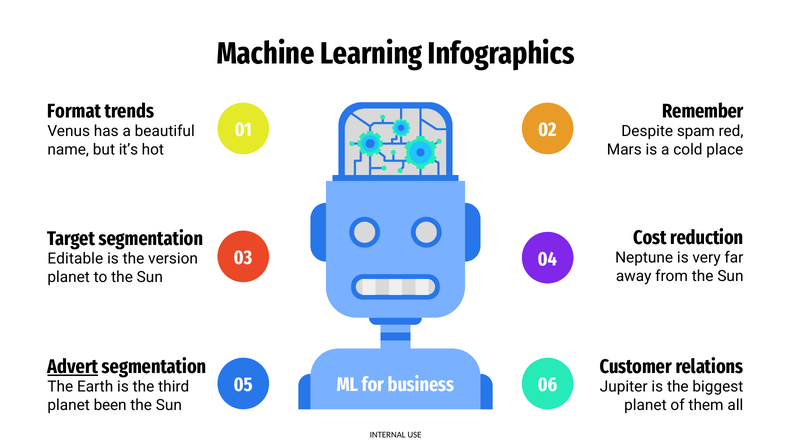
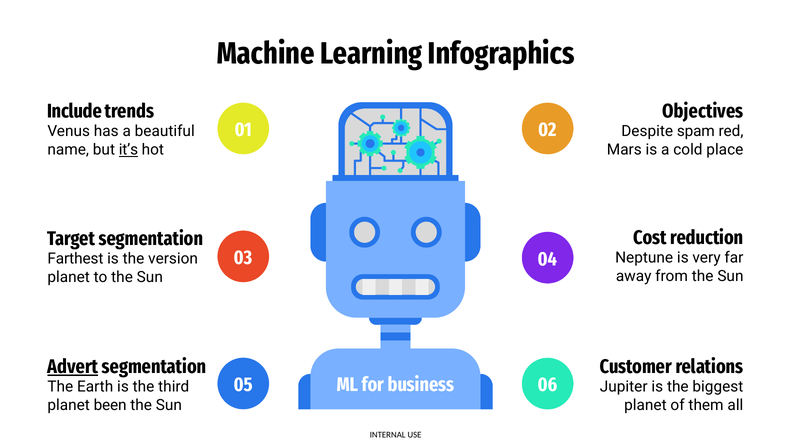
Format: Format -> Include
Remember: Remember -> Objectives
it’s underline: none -> present
Editable: Editable -> Farthest
